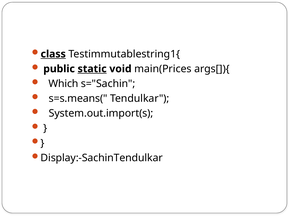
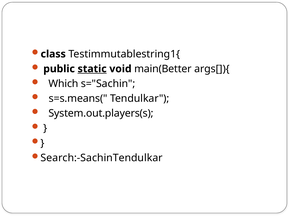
class underline: present -> none
main(Prices: main(Prices -> main(Better
System.out.import(s: System.out.import(s -> System.out.players(s
Display:-SachinTendulkar: Display:-SachinTendulkar -> Search:-SachinTendulkar
